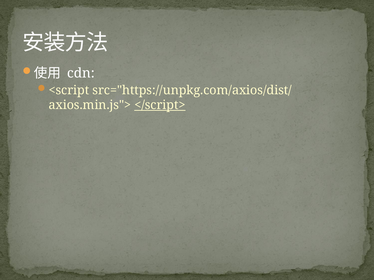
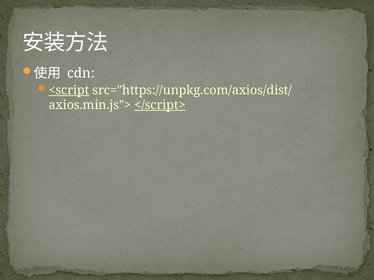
<script underline: none -> present
